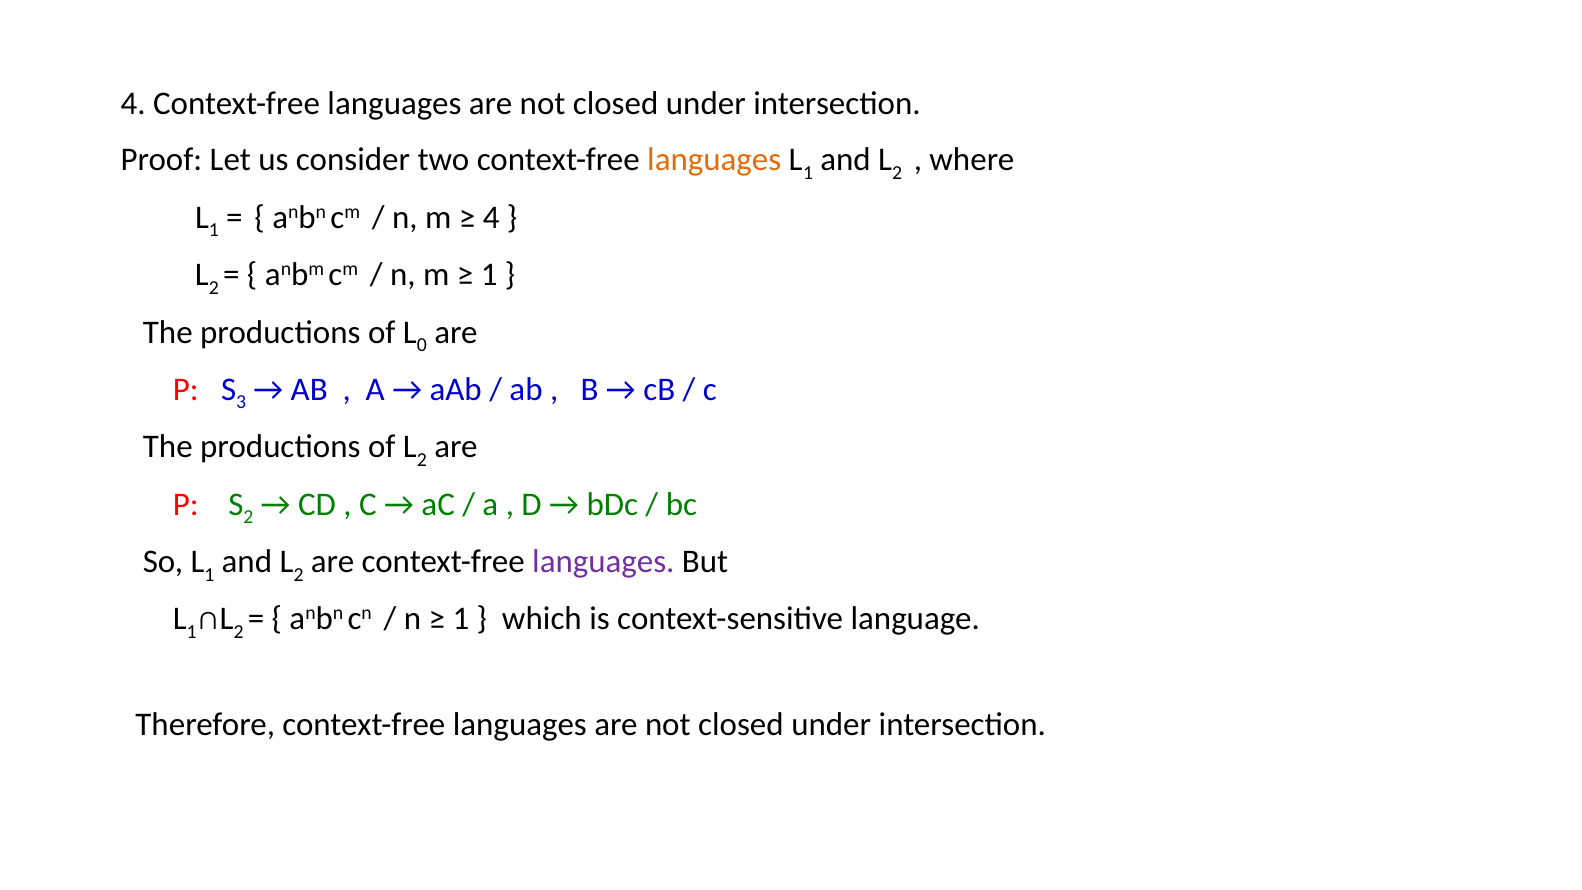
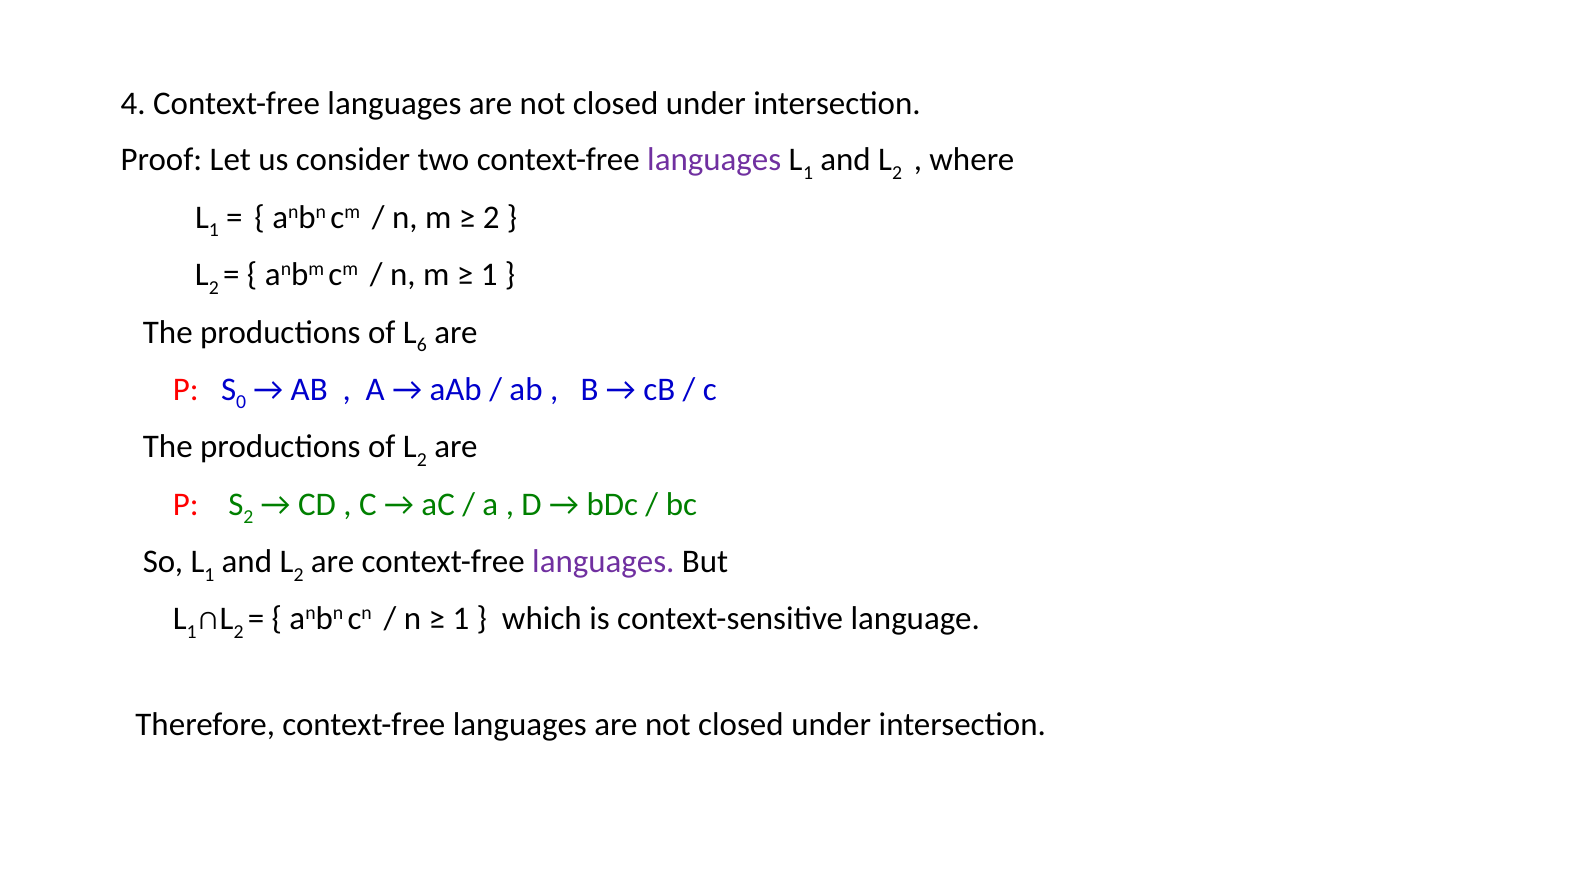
languages at (714, 160) colour: orange -> purple
4 at (491, 217): 4 -> 2
0: 0 -> 6
3: 3 -> 0
